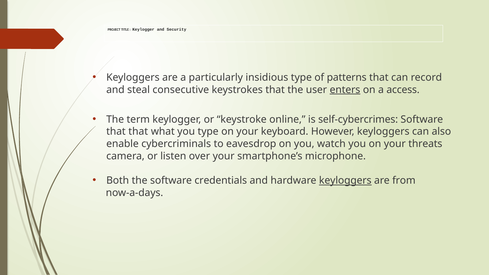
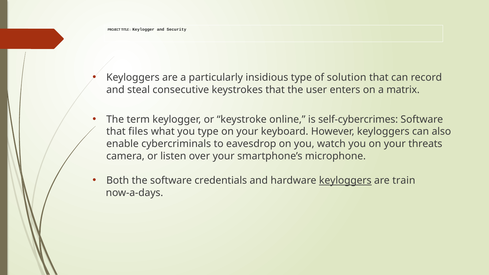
patterns: patterns -> solution
enters underline: present -> none
access: access -> matrix
that that: that -> files
from: from -> train
